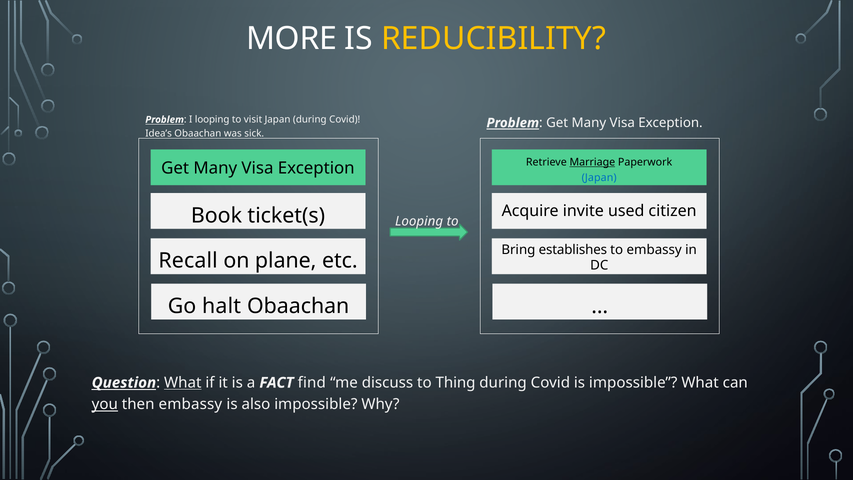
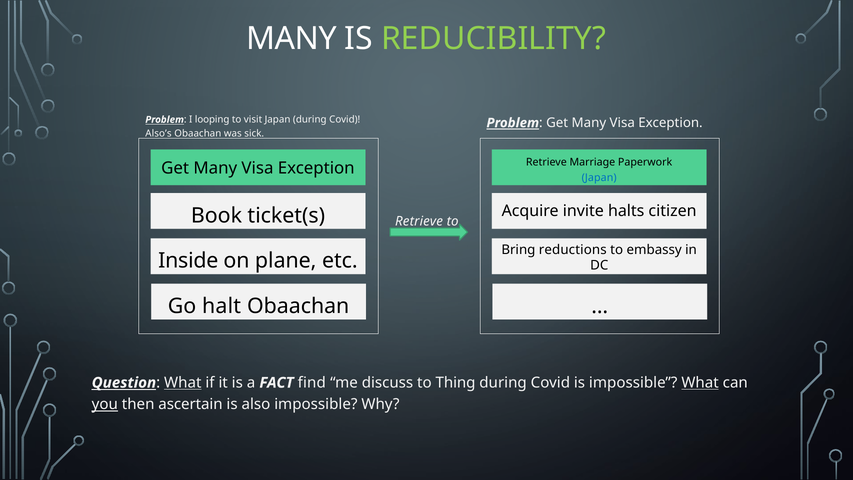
MORE at (292, 39): MORE -> MANY
REDUCIBILITY colour: yellow -> light green
Idea’s: Idea’s -> Also’s
Marriage underline: present -> none
used: used -> halts
Looping at (419, 221): Looping -> Retrieve
establishes: establishes -> reductions
Recall: Recall -> Inside
What at (700, 383) underline: none -> present
then embassy: embassy -> ascertain
